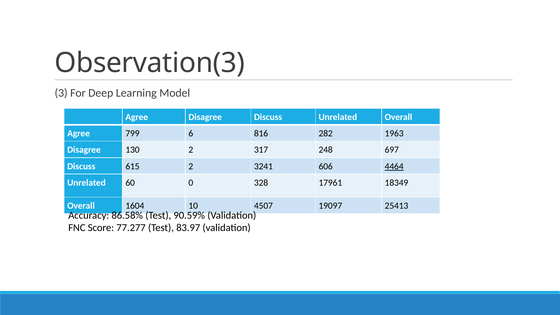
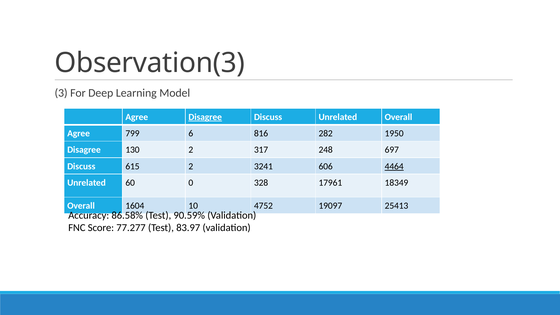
Disagree at (205, 117) underline: none -> present
1963: 1963 -> 1950
4507: 4507 -> 4752
